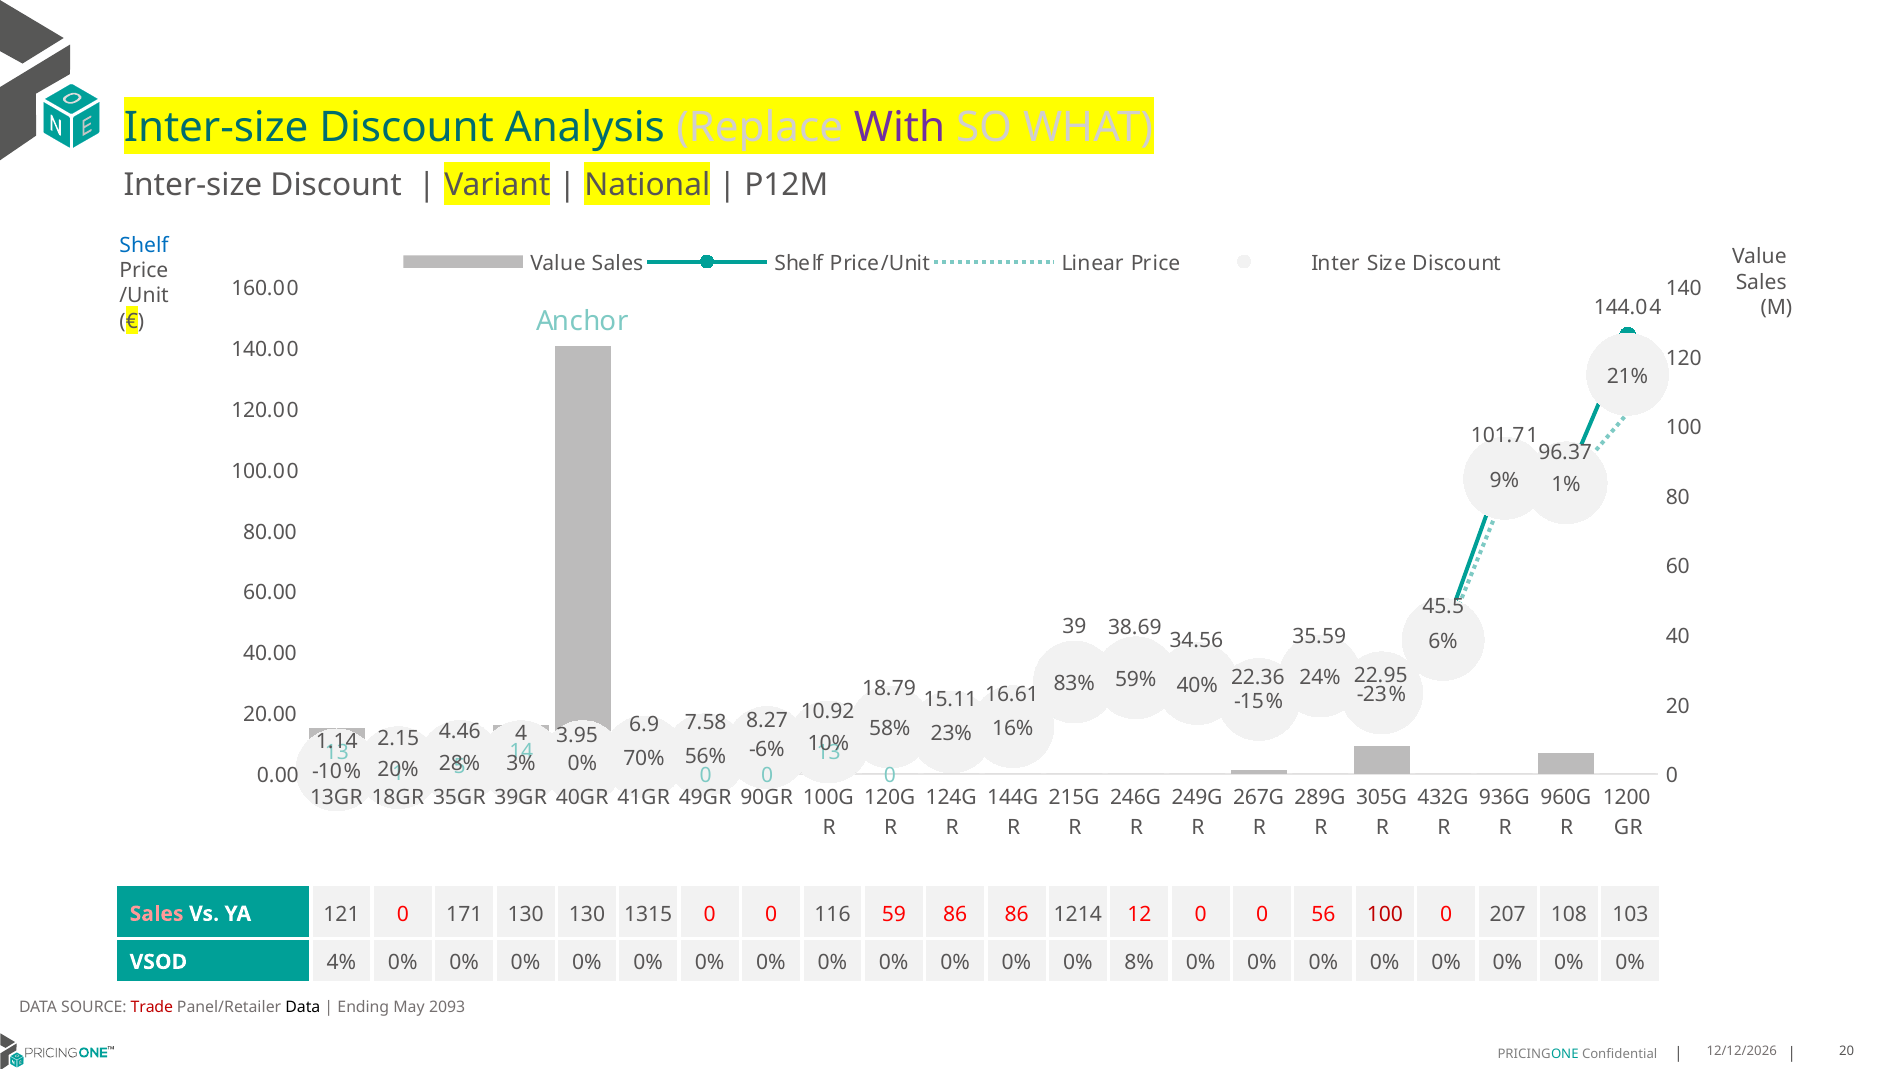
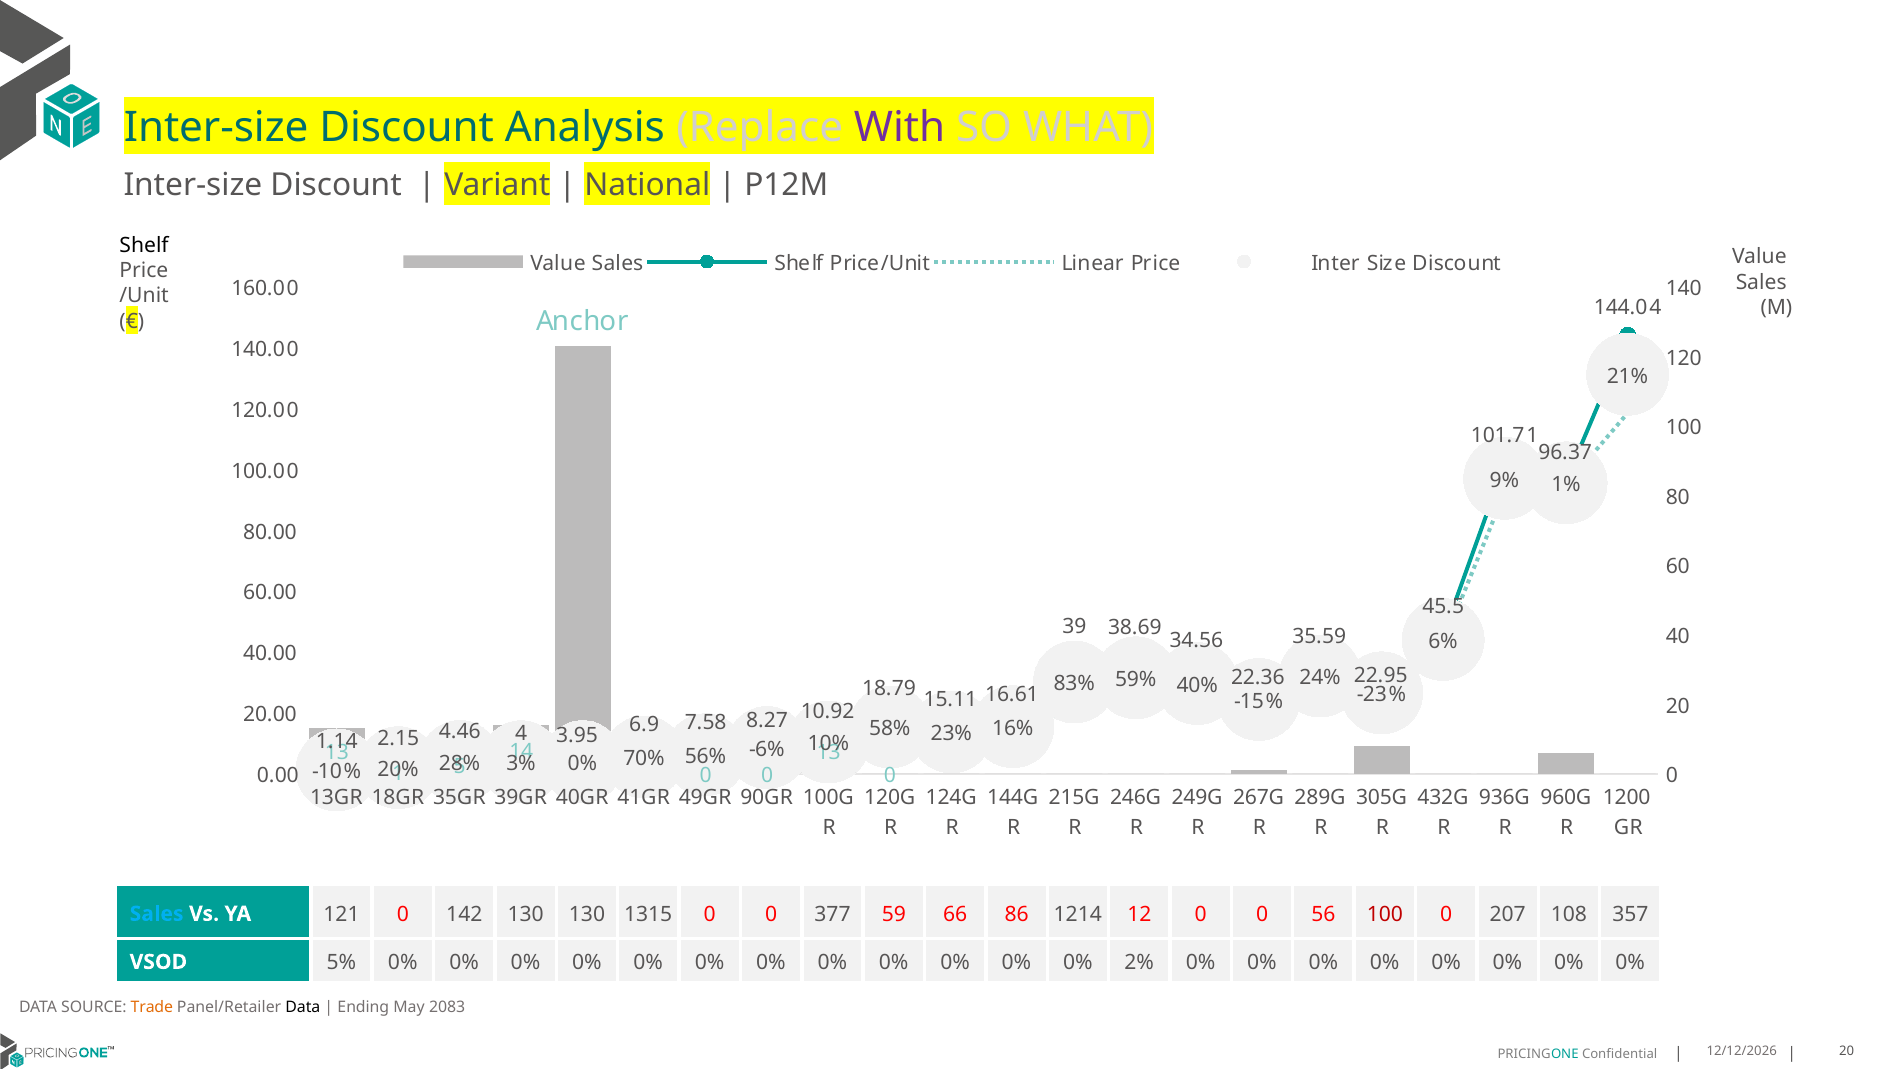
Shelf at (144, 245) colour: blue -> black
Sales at (157, 914) colour: pink -> light blue
171: 171 -> 142
116: 116 -> 377
59 86: 86 -> 66
103: 103 -> 357
4%: 4% -> 5%
8%: 8% -> 2%
Trade colour: red -> orange
2093: 2093 -> 2083
